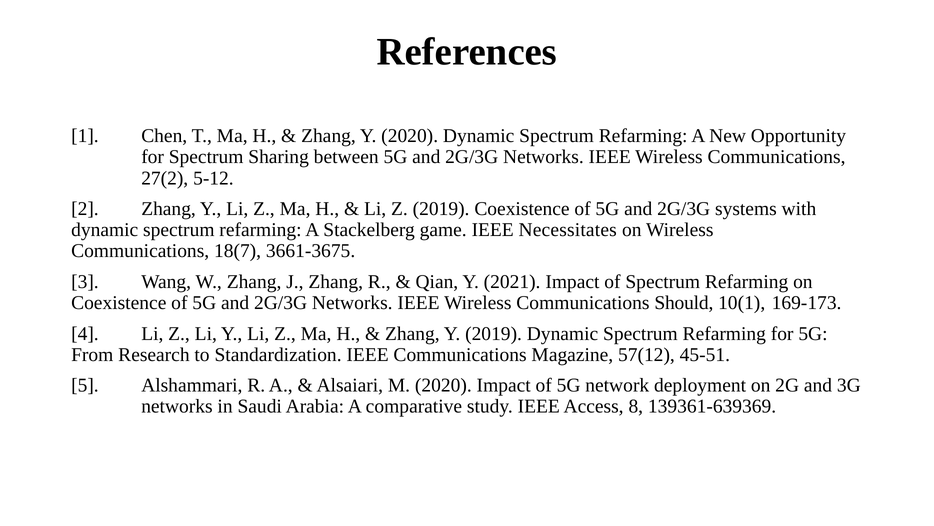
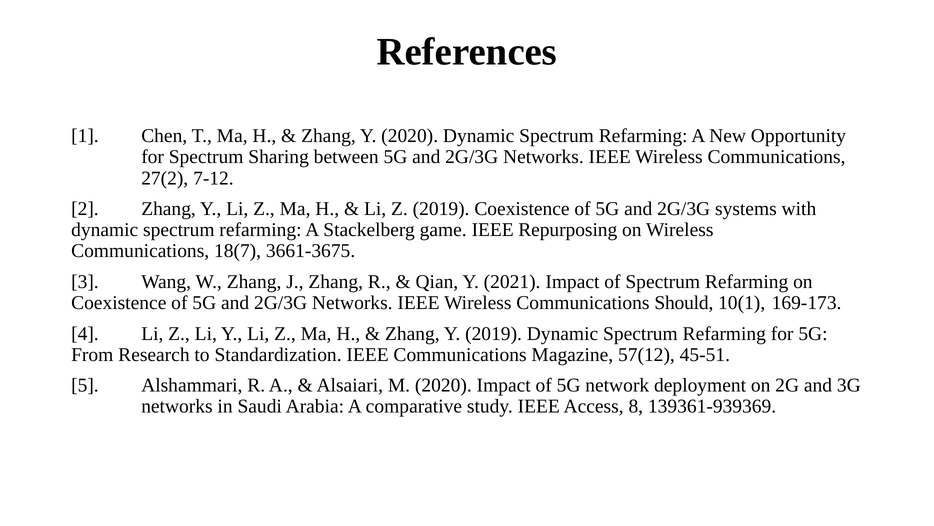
5-12: 5-12 -> 7-12
Necessitates: Necessitates -> Repurposing
139361-639369: 139361-639369 -> 139361-939369
